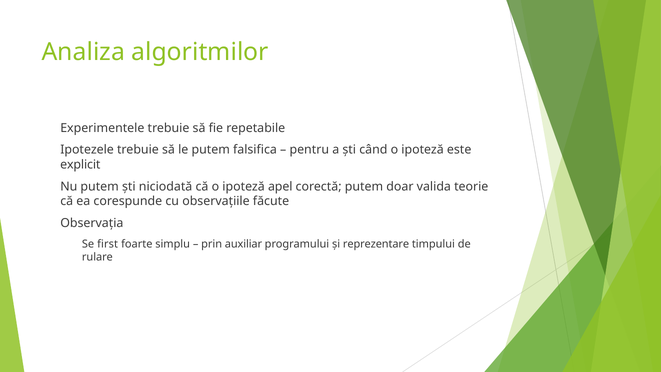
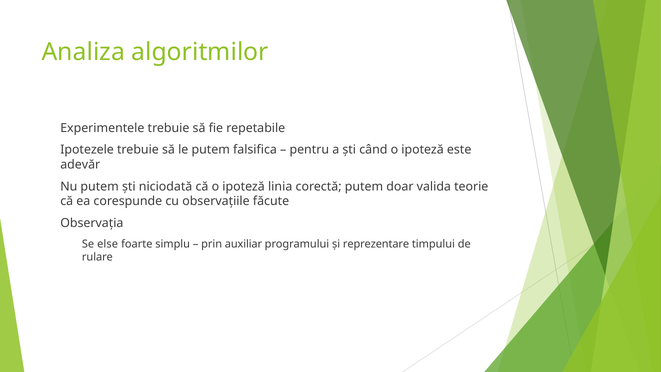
explicit: explicit -> adevăr
apel: apel -> linia
first: first -> else
